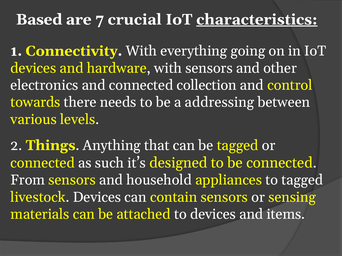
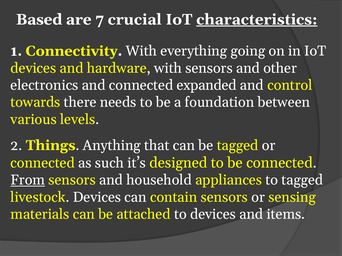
collection: collection -> expanded
addressing: addressing -> foundation
From underline: none -> present
